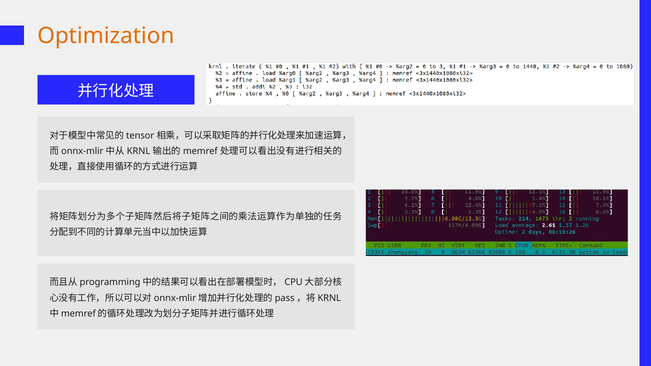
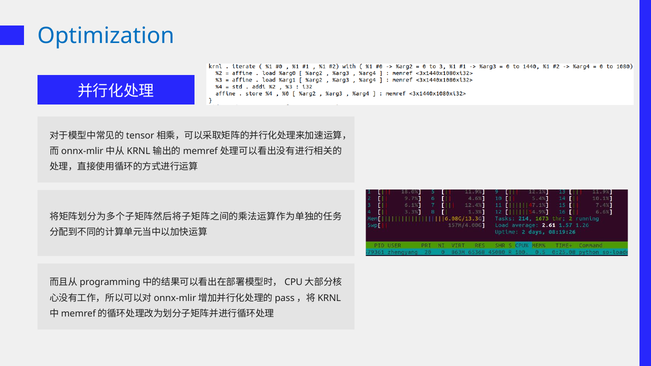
Optimization colour: orange -> blue
